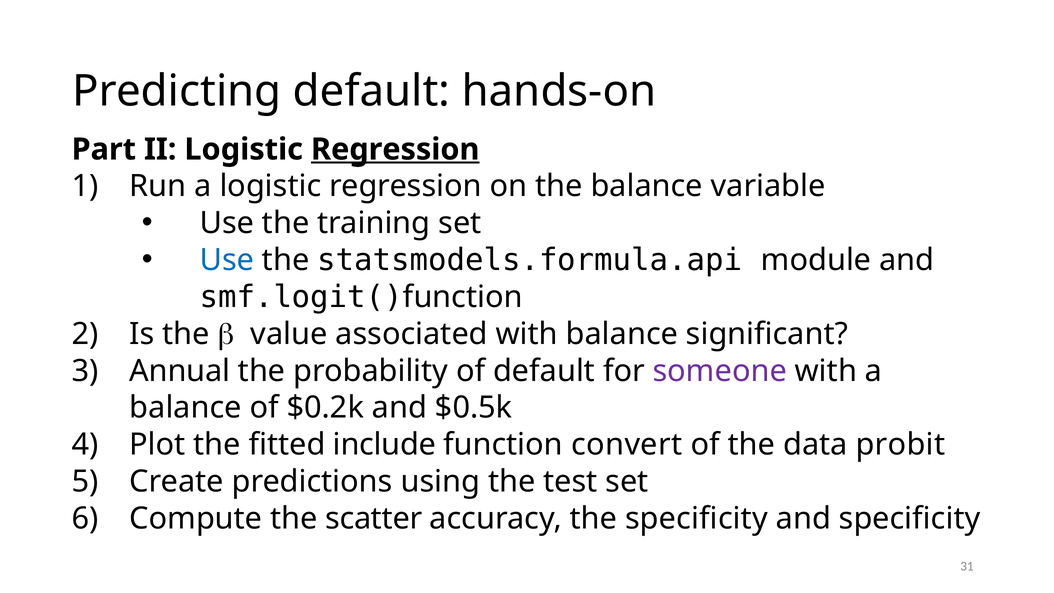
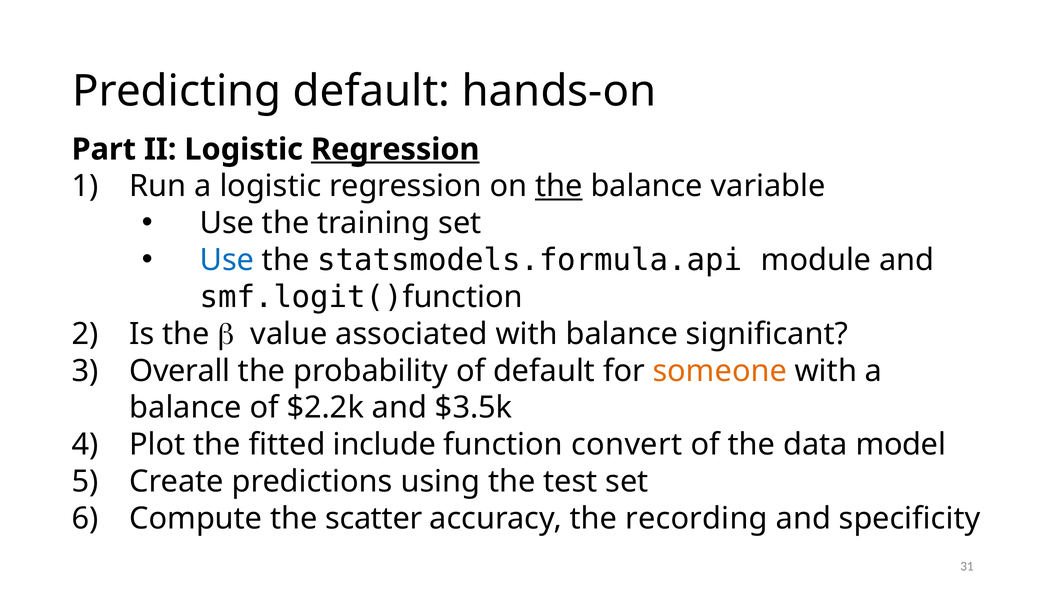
the at (559, 186) underline: none -> present
Annual: Annual -> Overall
someone colour: purple -> orange
$0.2k: $0.2k -> $2.2k
$0.5k: $0.5k -> $3.5k
probit: probit -> model
the specificity: specificity -> recording
